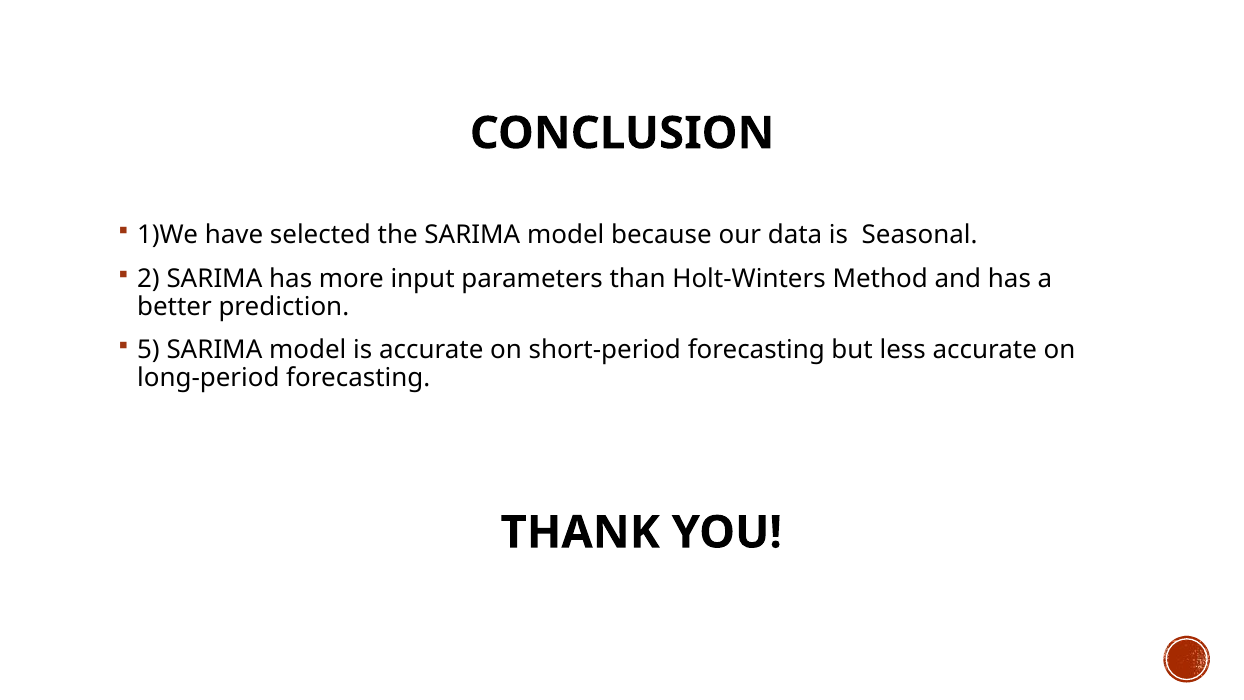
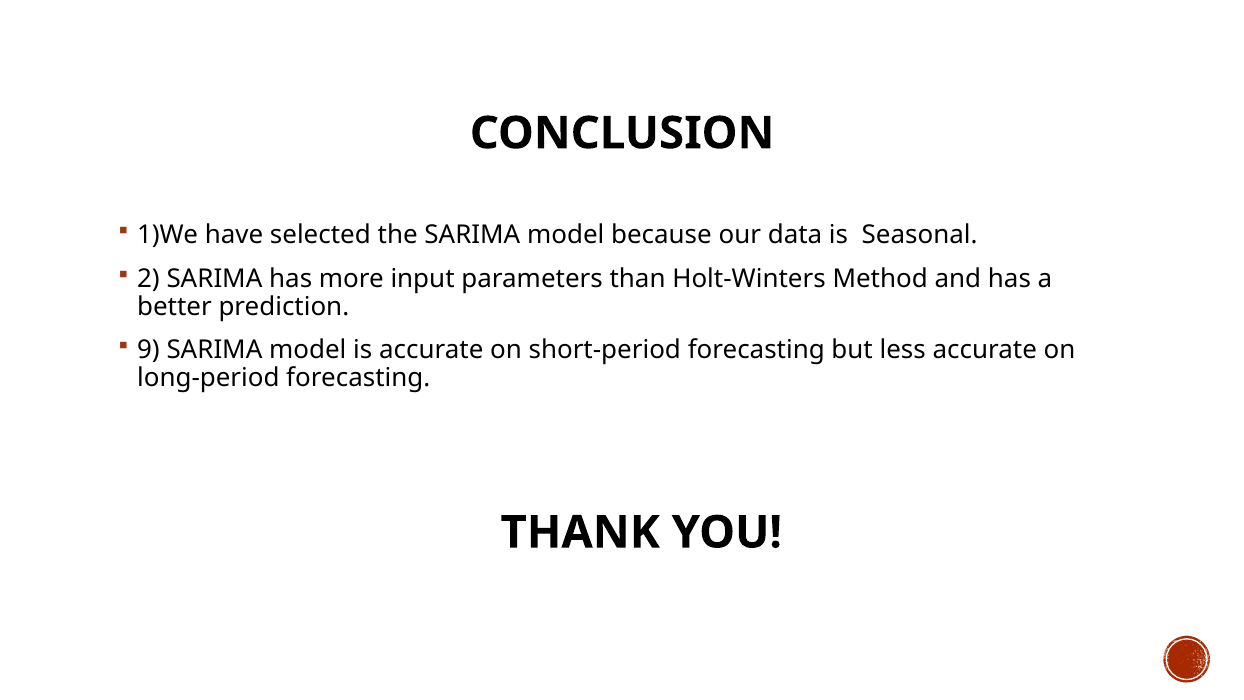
5: 5 -> 9
